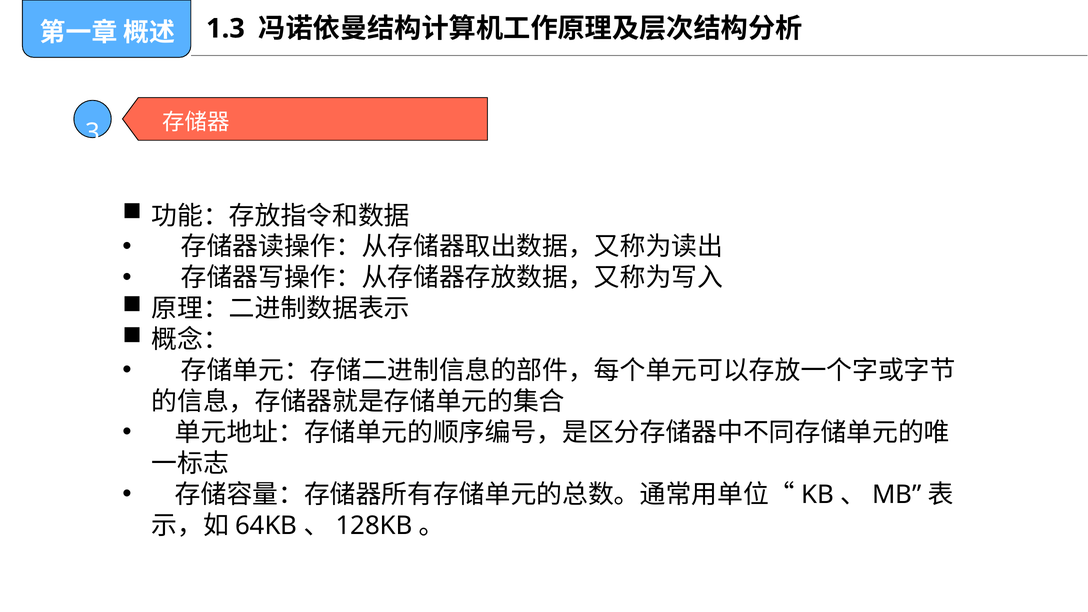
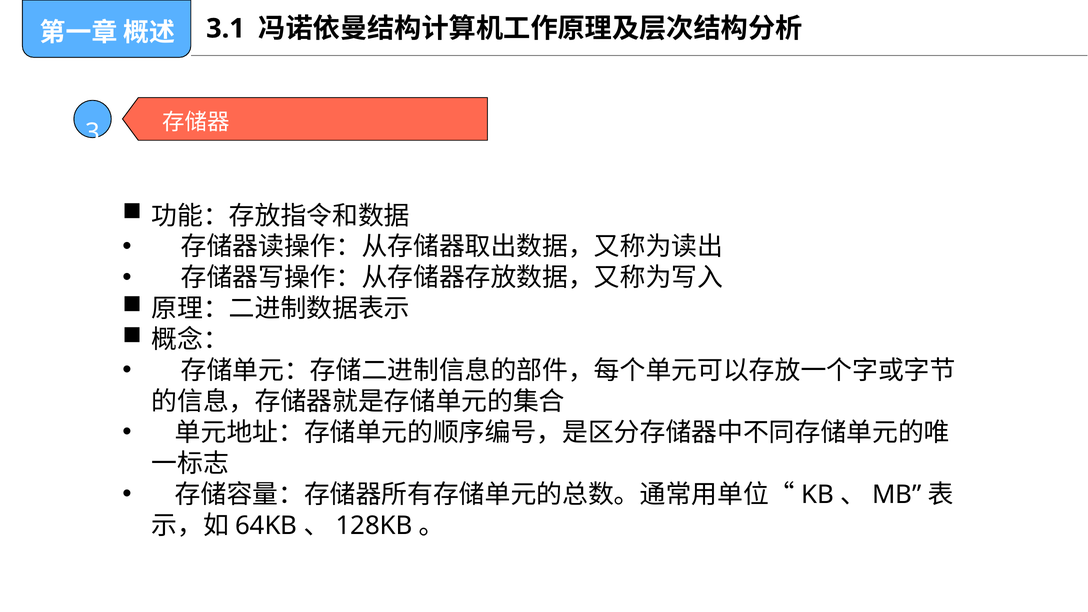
1.3: 1.3 -> 3.1
